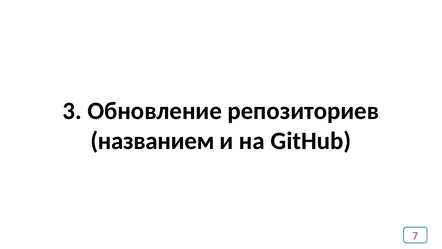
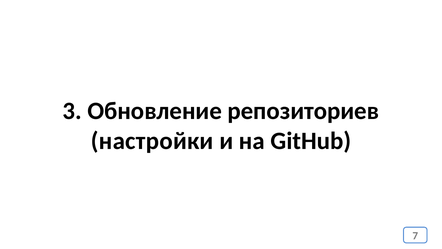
названием: названием -> настройки
